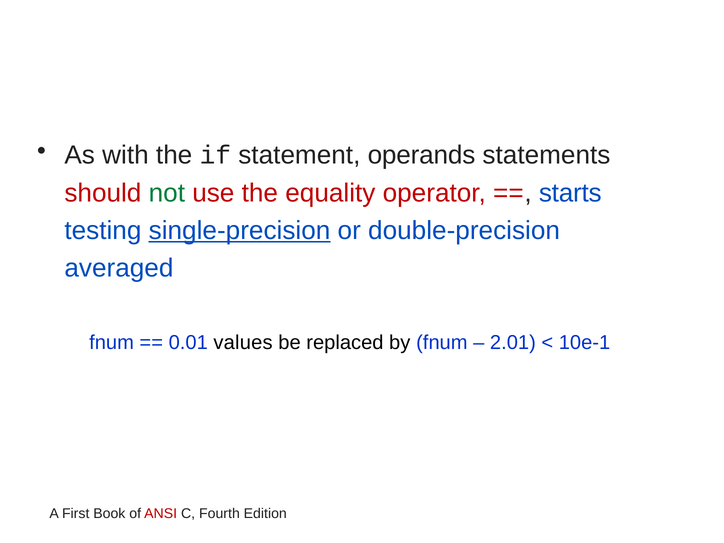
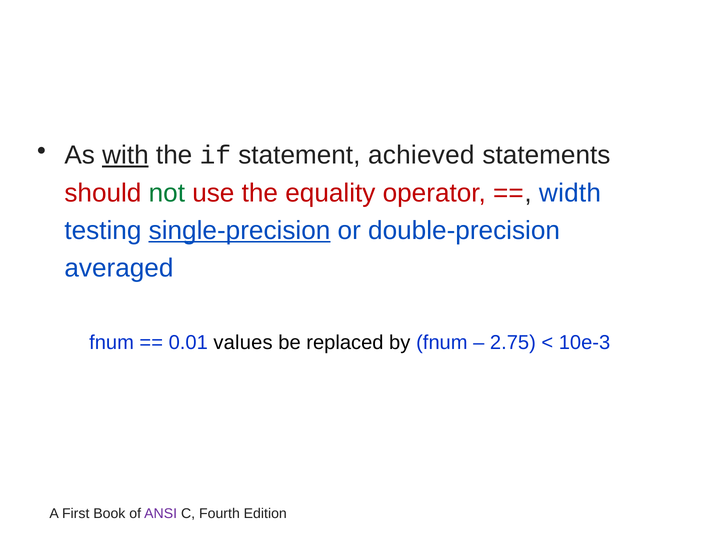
with underline: none -> present
operands: operands -> achieved
starts: starts -> width
2.01: 2.01 -> 2.75
10e-1: 10e-1 -> 10e-3
ANSI colour: red -> purple
